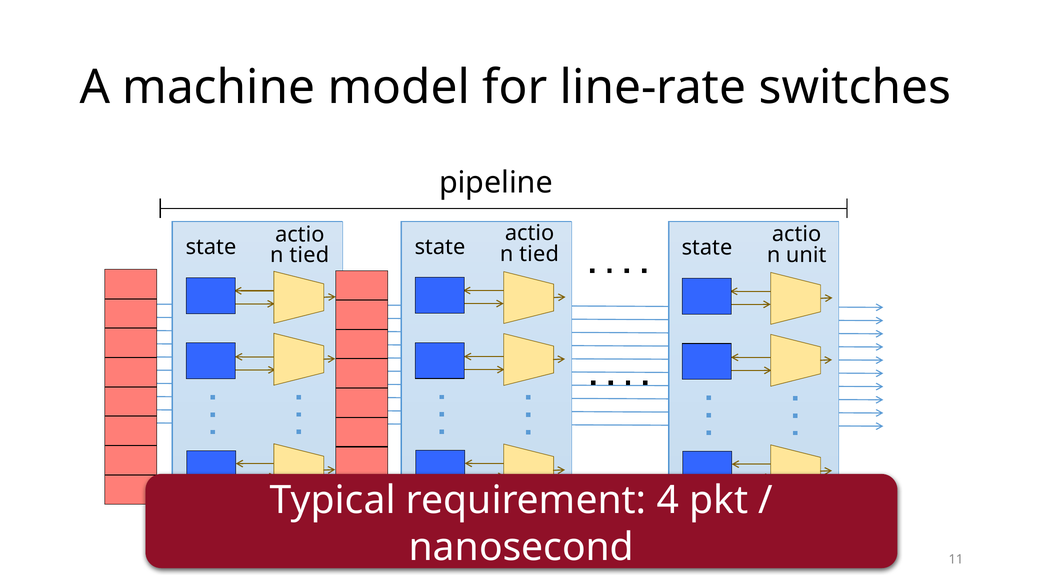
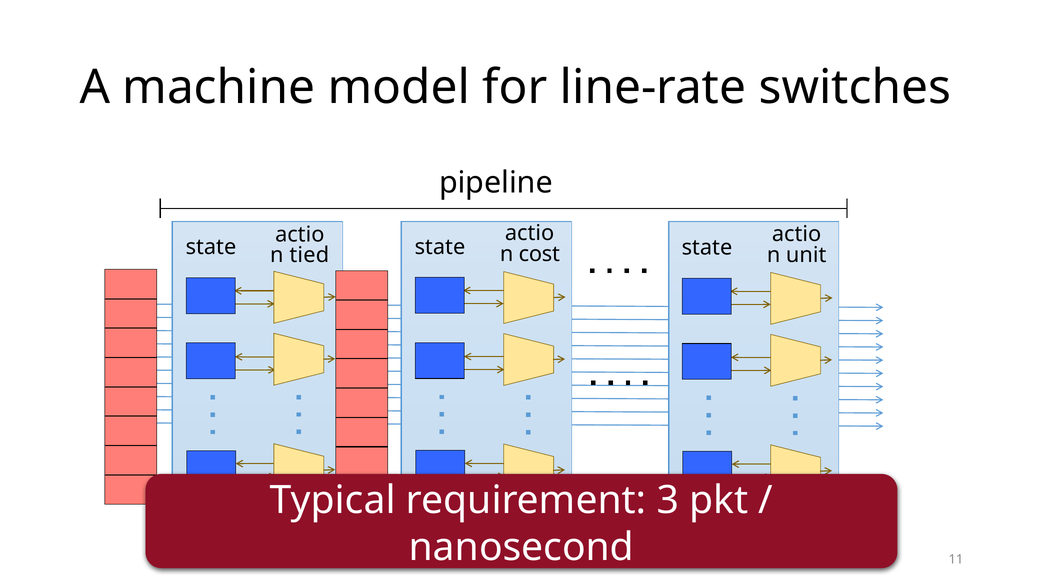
tied at (539, 254): tied -> cost
4: 4 -> 3
